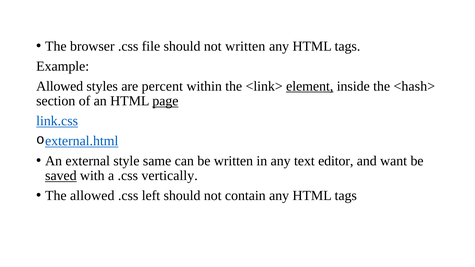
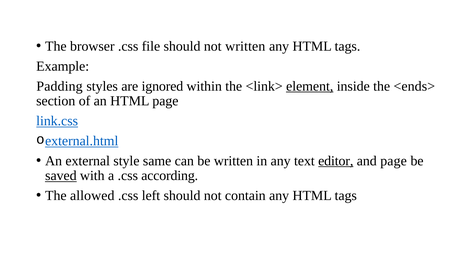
Allowed at (60, 86): Allowed -> Padding
percent: percent -> ignored
<hash>: <hash> -> <ends>
page at (165, 101) underline: present -> none
editor underline: none -> present
and want: want -> page
vertically: vertically -> according
